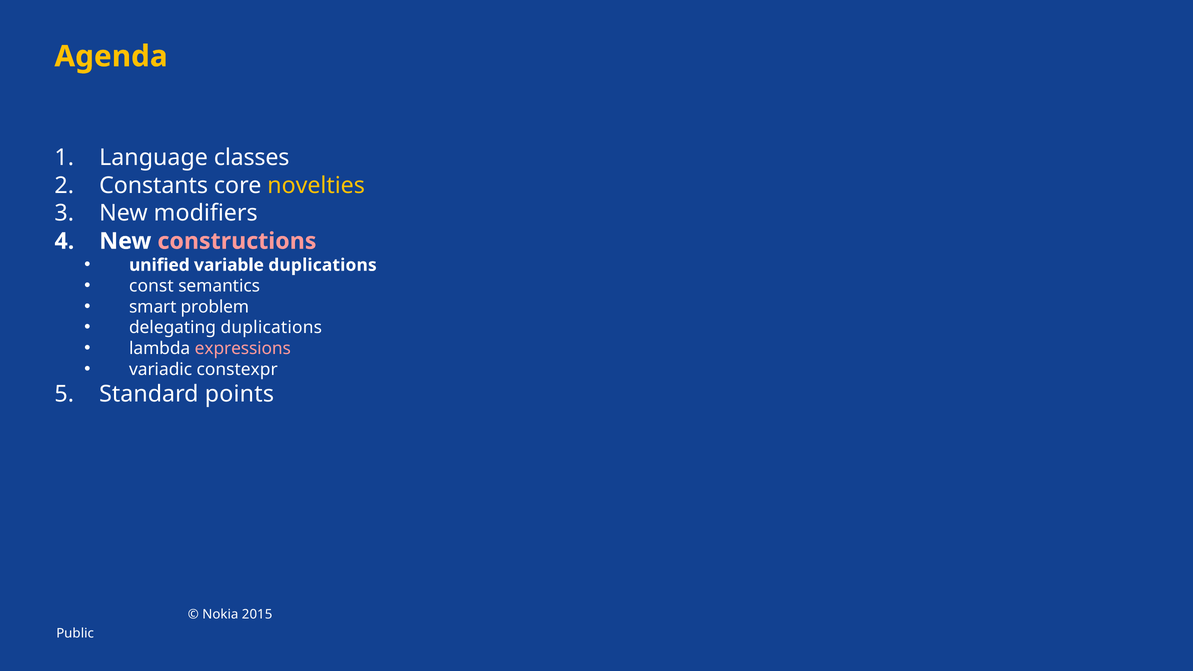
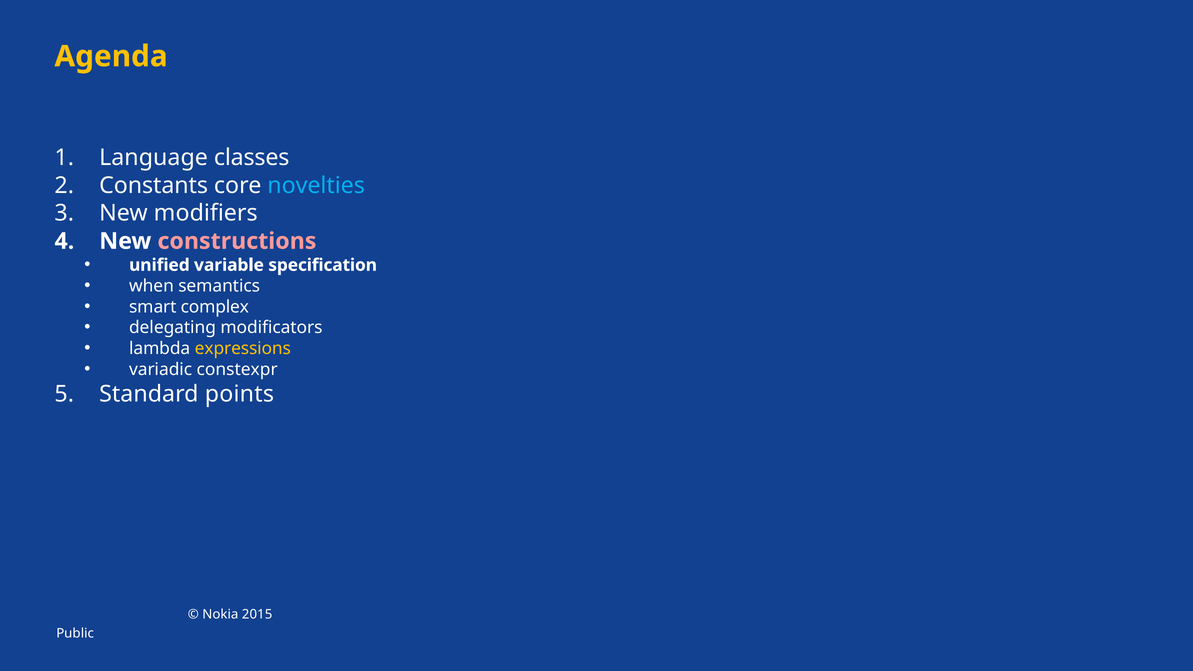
novelties colour: yellow -> light blue
variable duplications: duplications -> specification
const: const -> when
problem: problem -> complex
delegating duplications: duplications -> modificators
expressions colour: pink -> yellow
